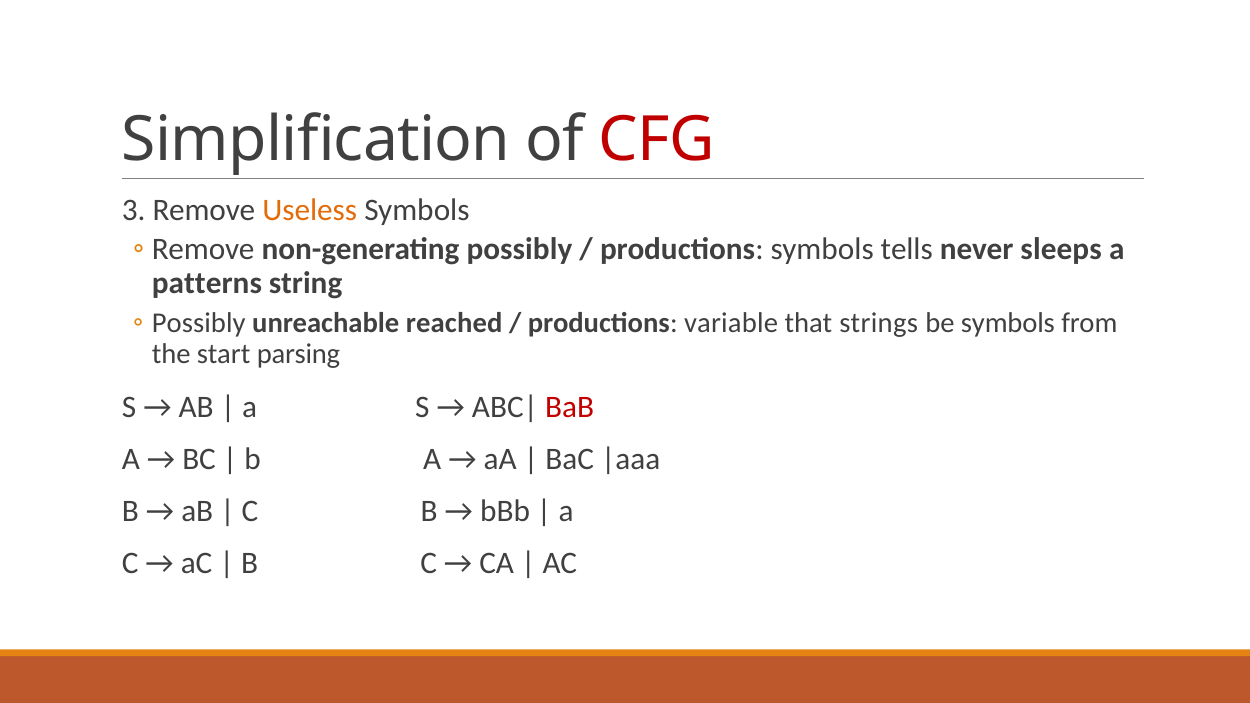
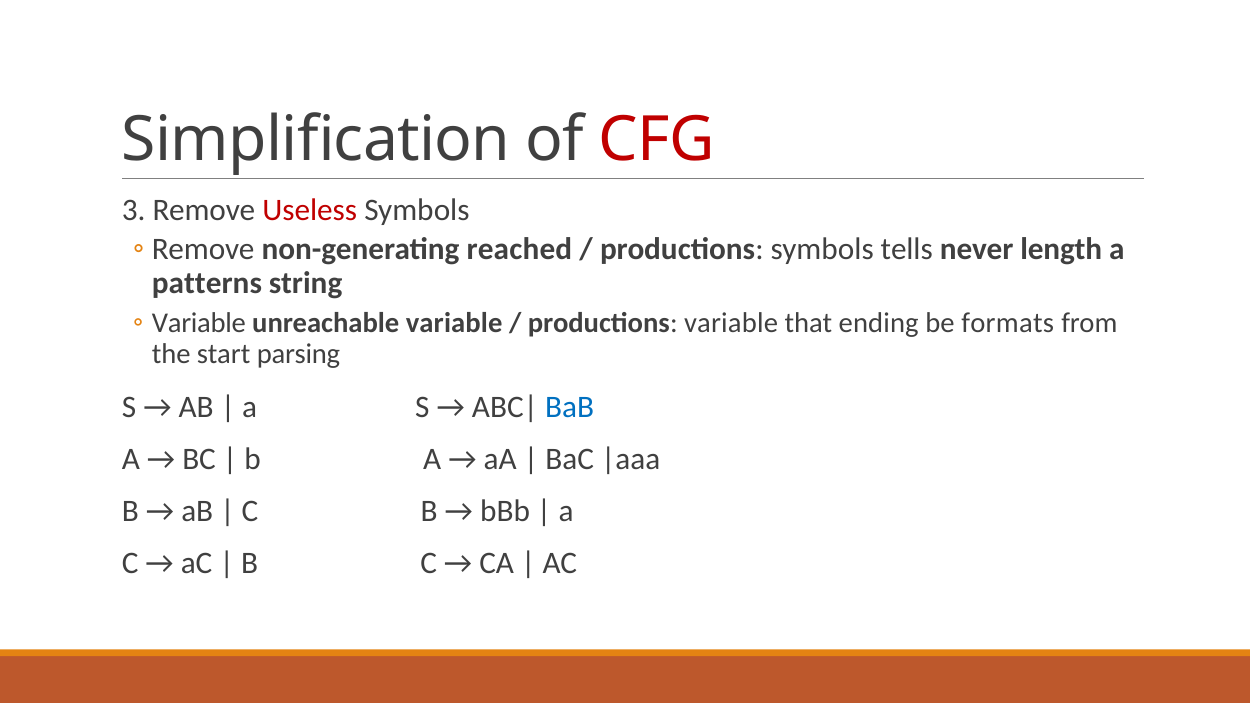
Useless colour: orange -> red
non-generating possibly: possibly -> reached
sleeps: sleeps -> length
Possibly at (199, 323): Possibly -> Variable
unreachable reached: reached -> variable
strings: strings -> ending
be symbols: symbols -> formats
BaB colour: red -> blue
